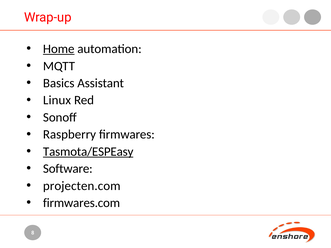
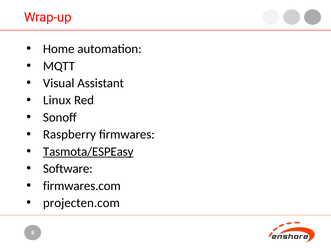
Home underline: present -> none
Basics: Basics -> Visual
projecten.com: projecten.com -> firmwares.com
firmwares.com: firmwares.com -> projecten.com
